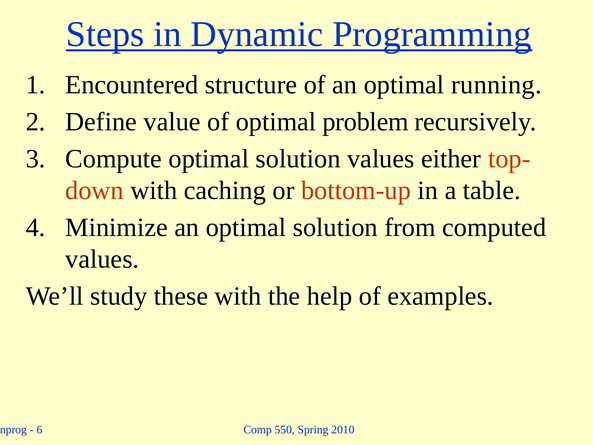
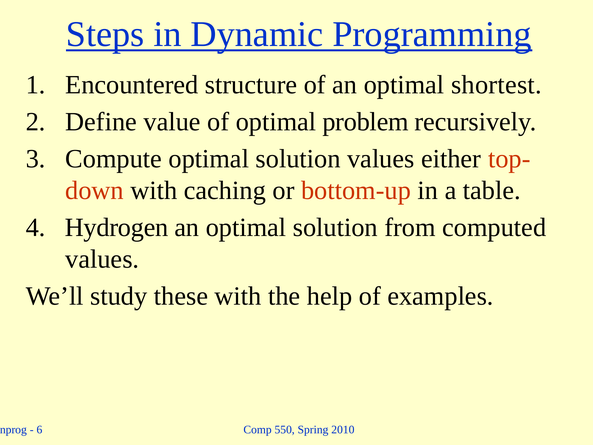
running: running -> shortest
Minimize: Minimize -> Hydrogen
